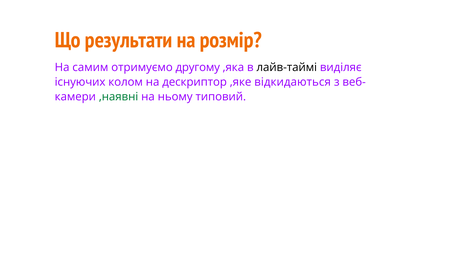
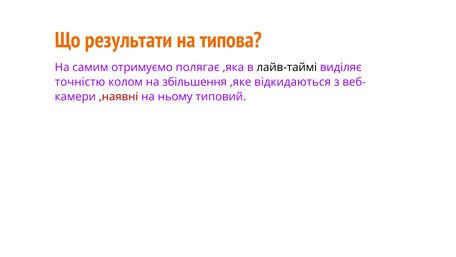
розмір: розмір -> типова
другому: другому -> полягає
існуючих: існуючих -> точністю
дескриптор: дескриптор -> збільшення
,наявні colour: green -> red
